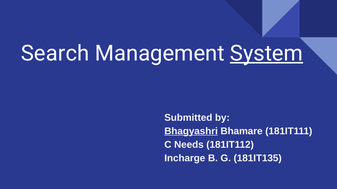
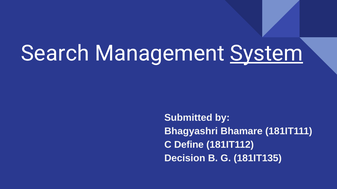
Bhagyashri underline: present -> none
Needs: Needs -> Define
Incharge: Incharge -> Decision
